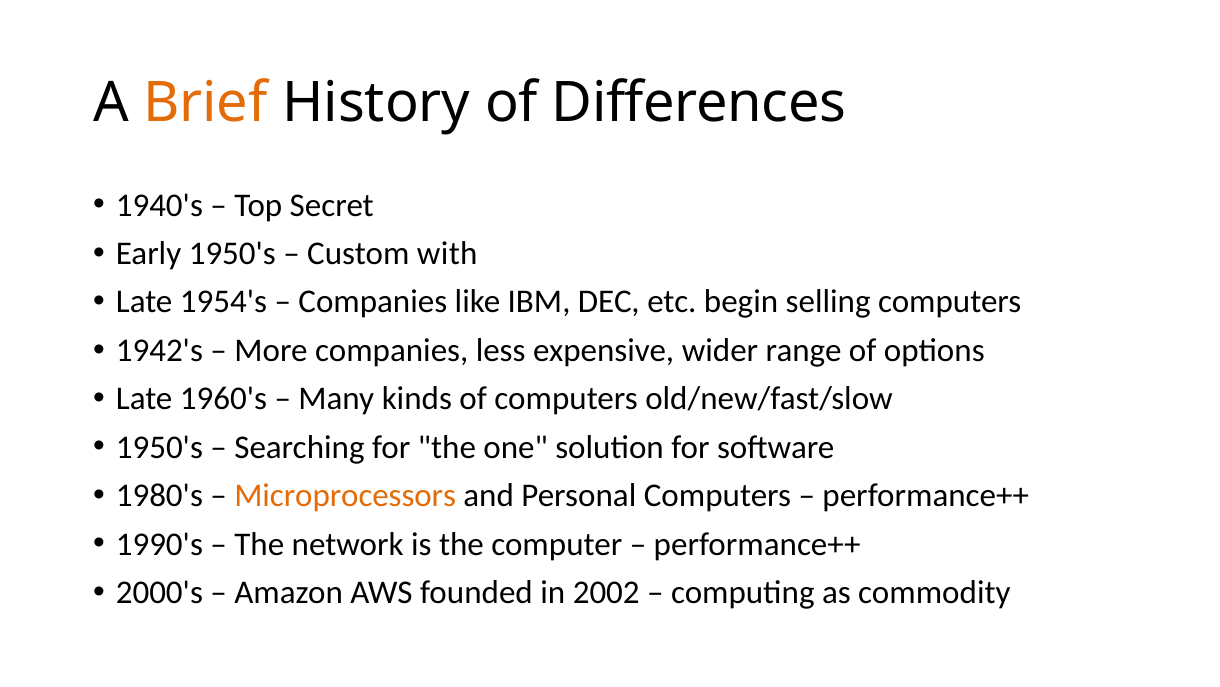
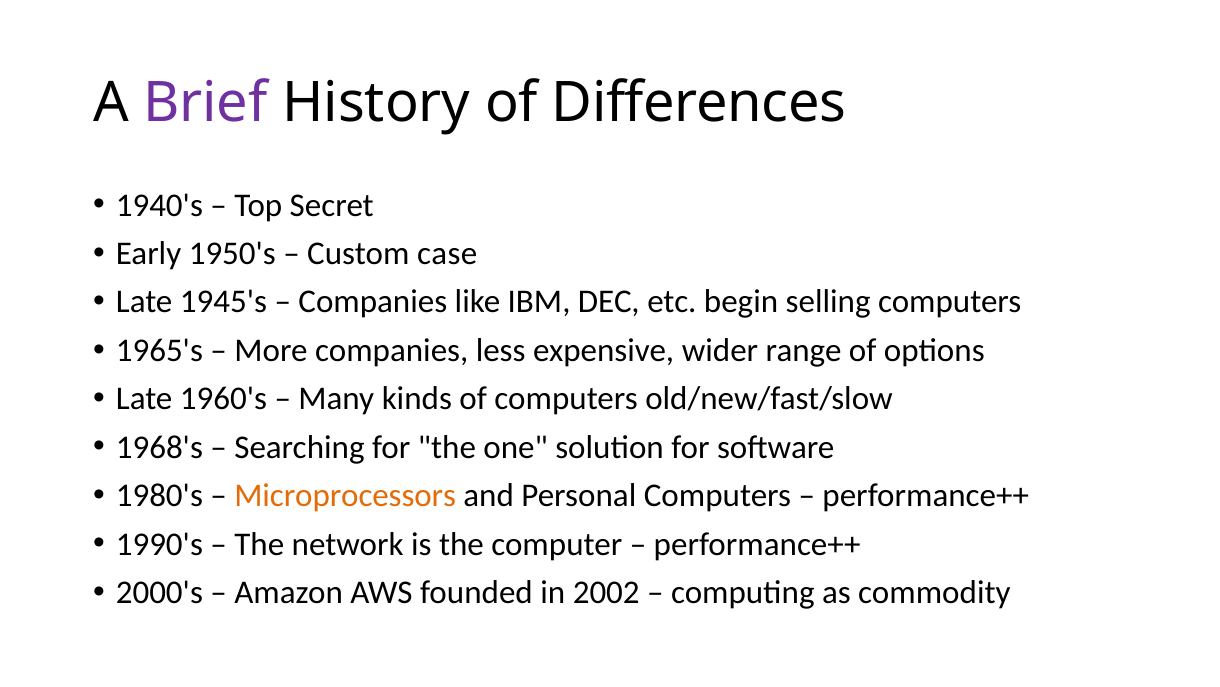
Brief colour: orange -> purple
with: with -> case
1954's: 1954's -> 1945's
1942's: 1942's -> 1965's
1950's at (159, 447): 1950's -> 1968's
